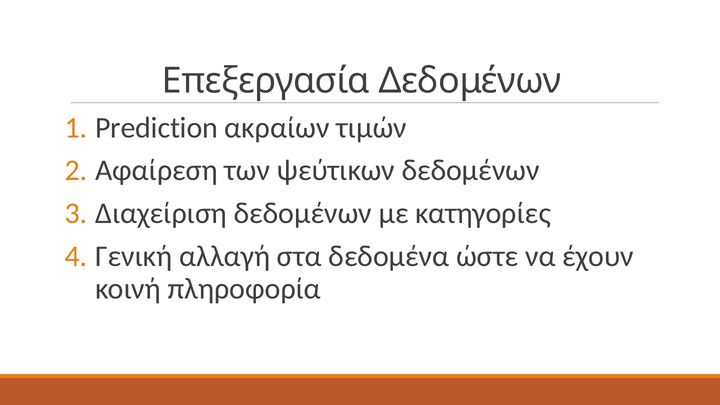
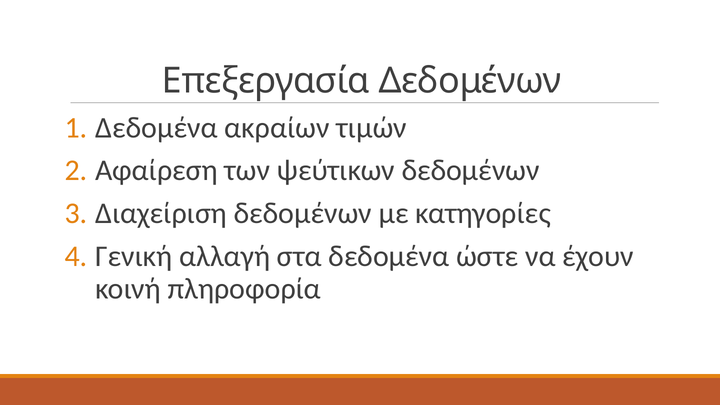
Prediction at (157, 128): Prediction -> Δεδομένα
